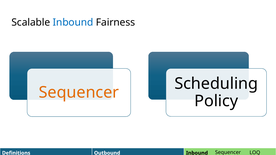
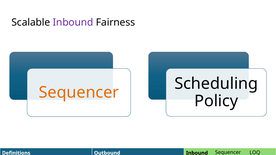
Inbound at (73, 22) colour: blue -> purple
